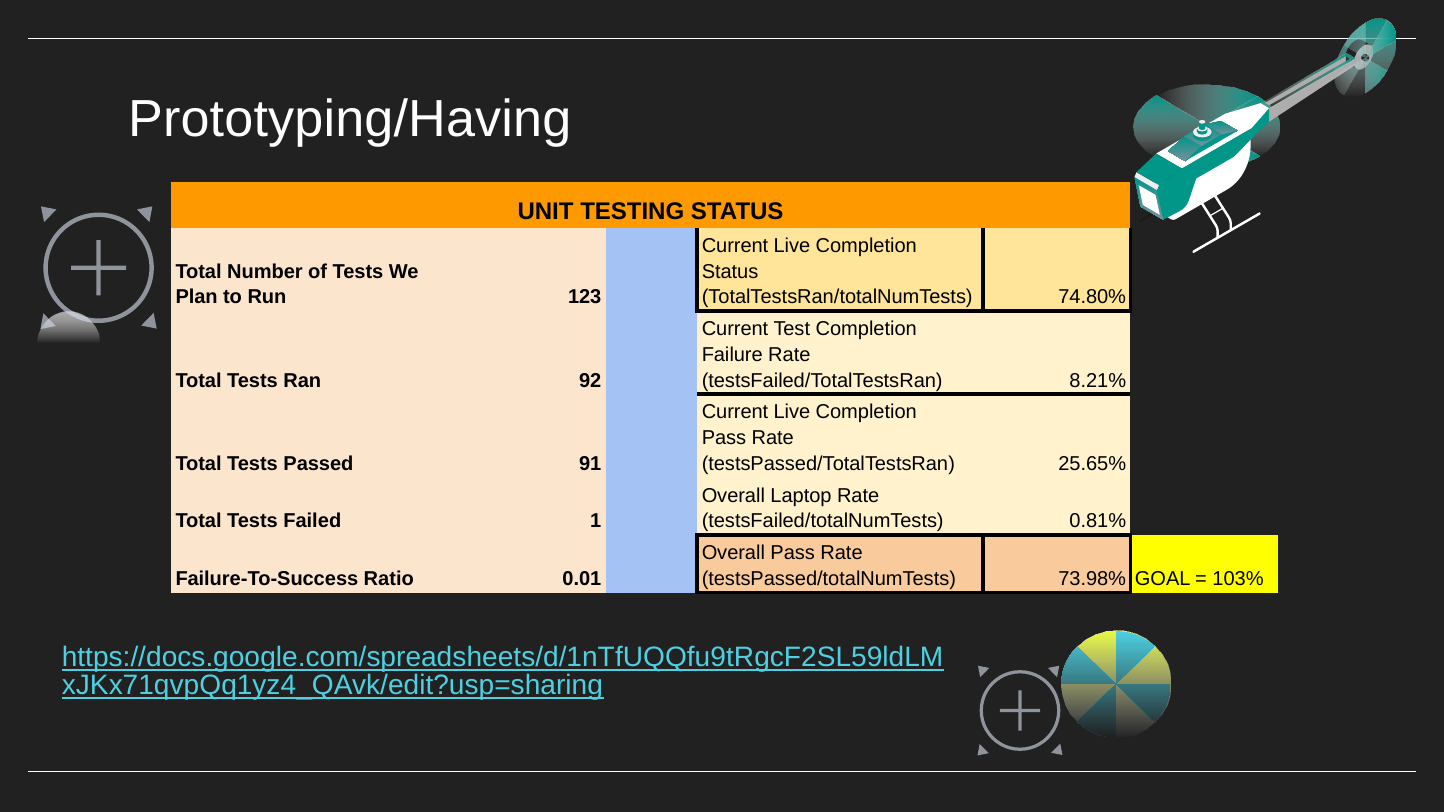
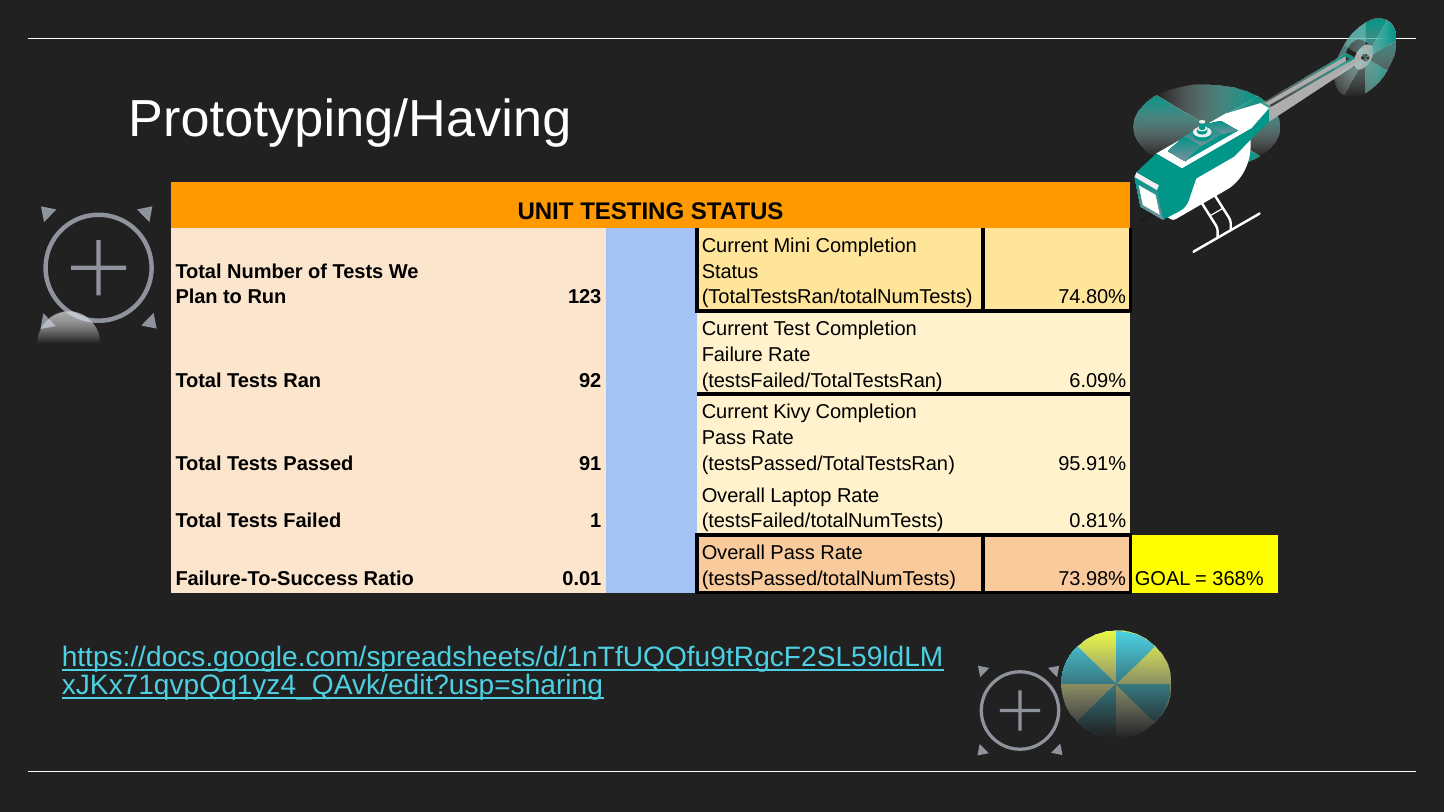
Live at (792, 246): Live -> Mini
8.21%: 8.21% -> 6.09%
Live at (792, 412): Live -> Kivy
25.65%: 25.65% -> 95.91%
103%: 103% -> 368%
